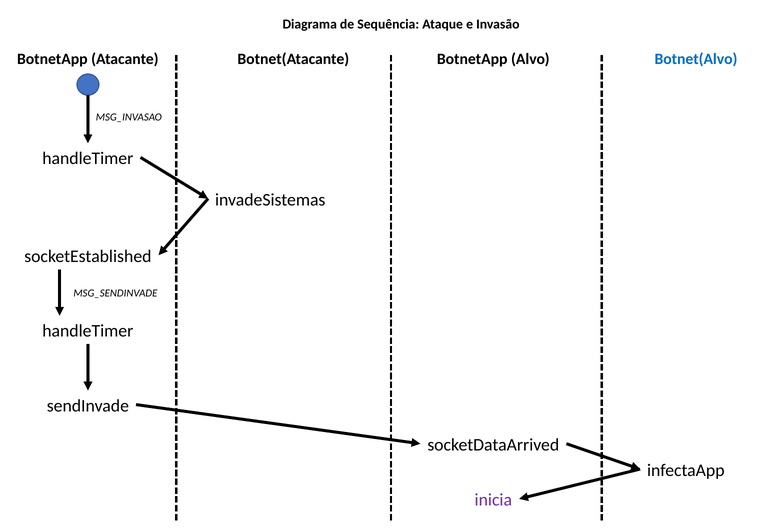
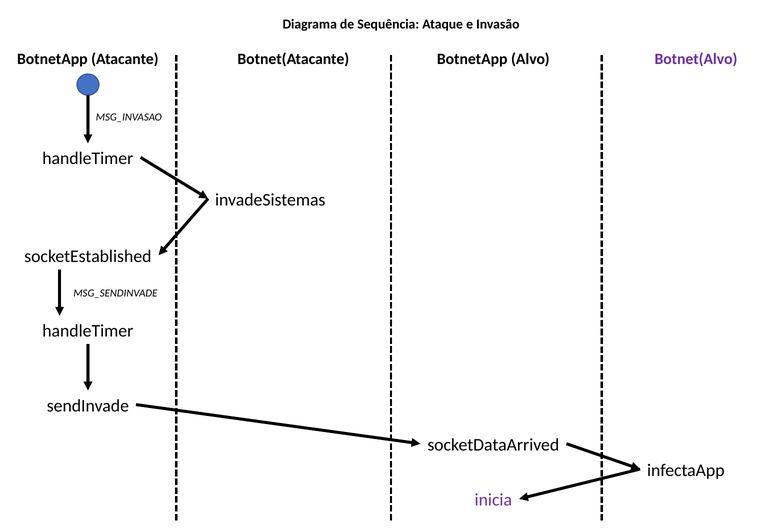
Botnet(Alvo colour: blue -> purple
